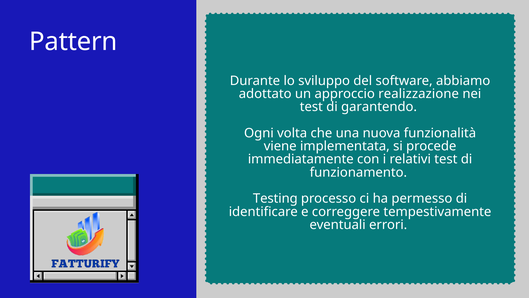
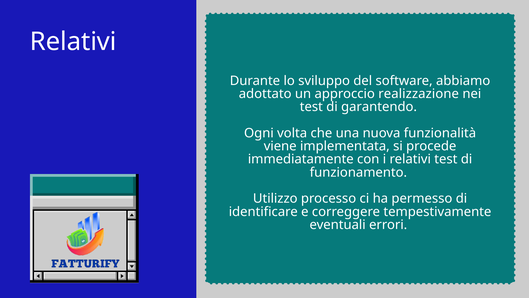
Pattern at (73, 42): Pattern -> Relativi
Testing: Testing -> Utilizzo
